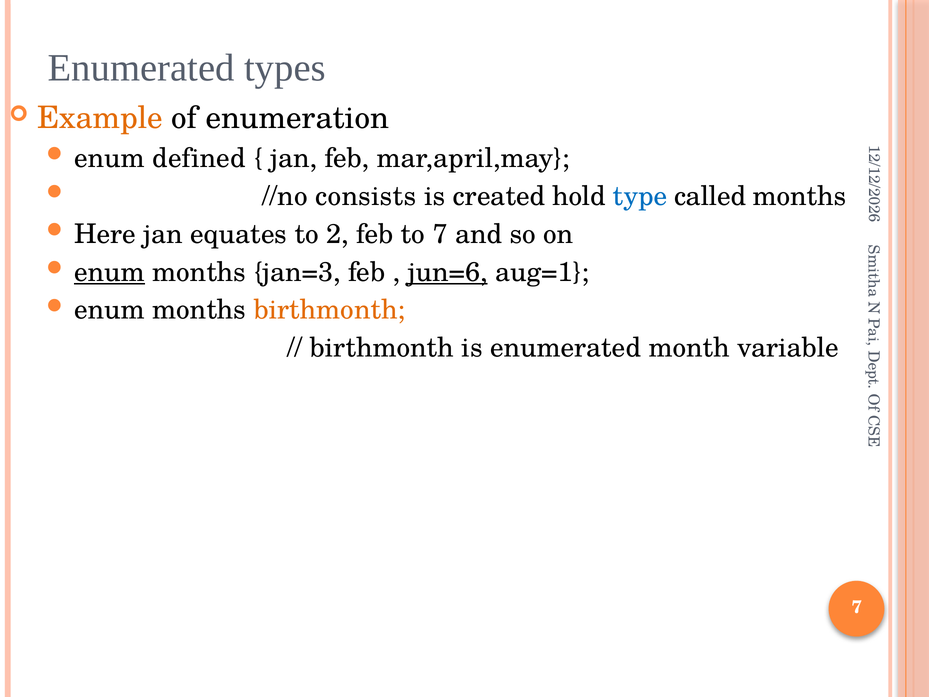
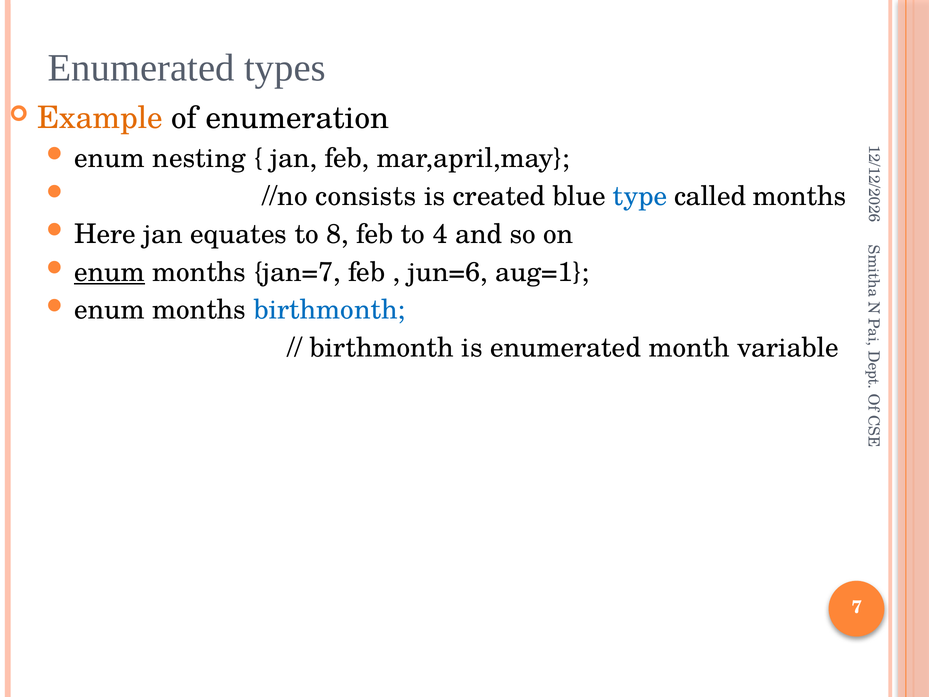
defined: defined -> nesting
hold: hold -> blue
to 2: 2 -> 8
to 7: 7 -> 4
jan=3: jan=3 -> jan=7
jun=6 underline: present -> none
birthmonth at (329, 310) colour: orange -> blue
